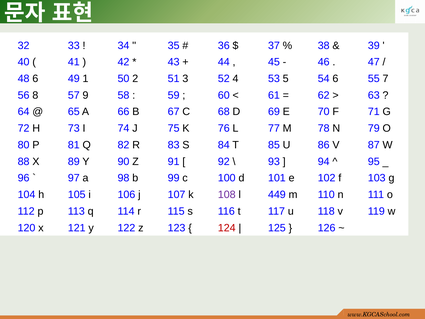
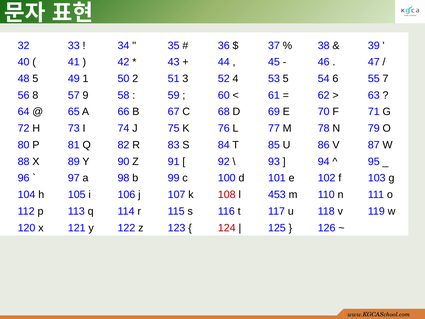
48 6: 6 -> 5
108 colour: purple -> red
449: 449 -> 453
